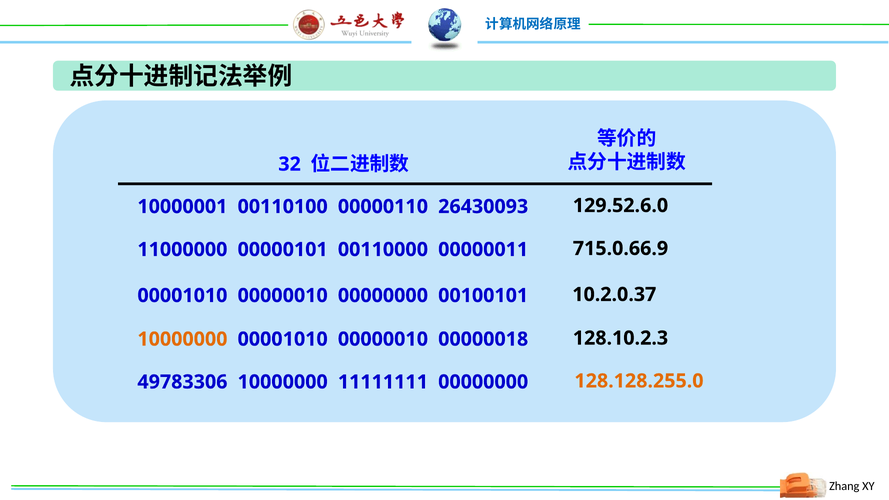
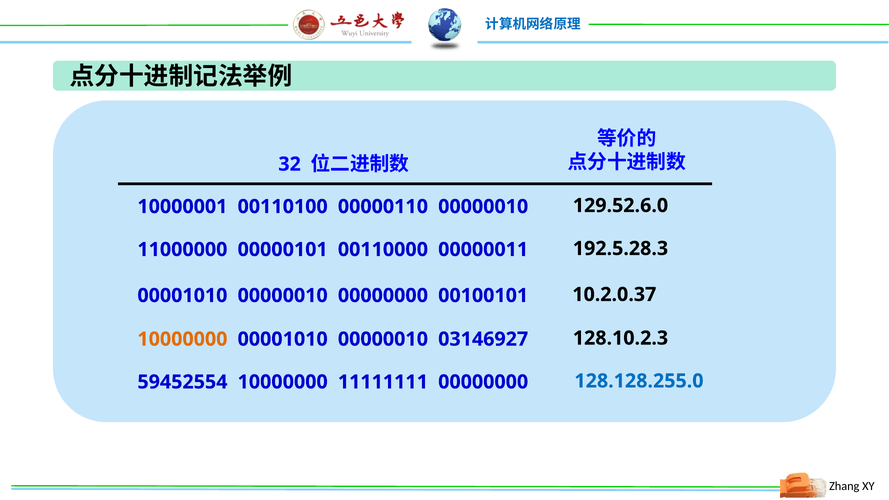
00000110 26430093: 26430093 -> 00000010
715.0.66.9: 715.0.66.9 -> 192.5.28.3
00000018: 00000018 -> 03146927
49783306: 49783306 -> 59452554
128.128.255.0 colour: orange -> blue
